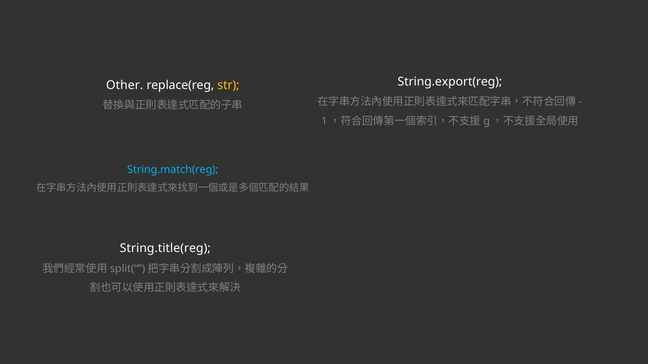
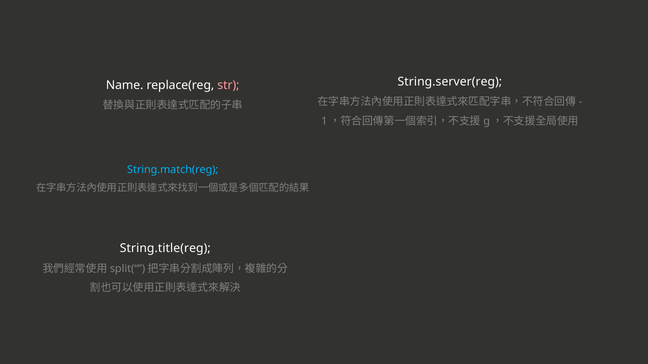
String.export(reg: String.export(reg -> String.server(reg
Other: Other -> Name
str colour: yellow -> pink
